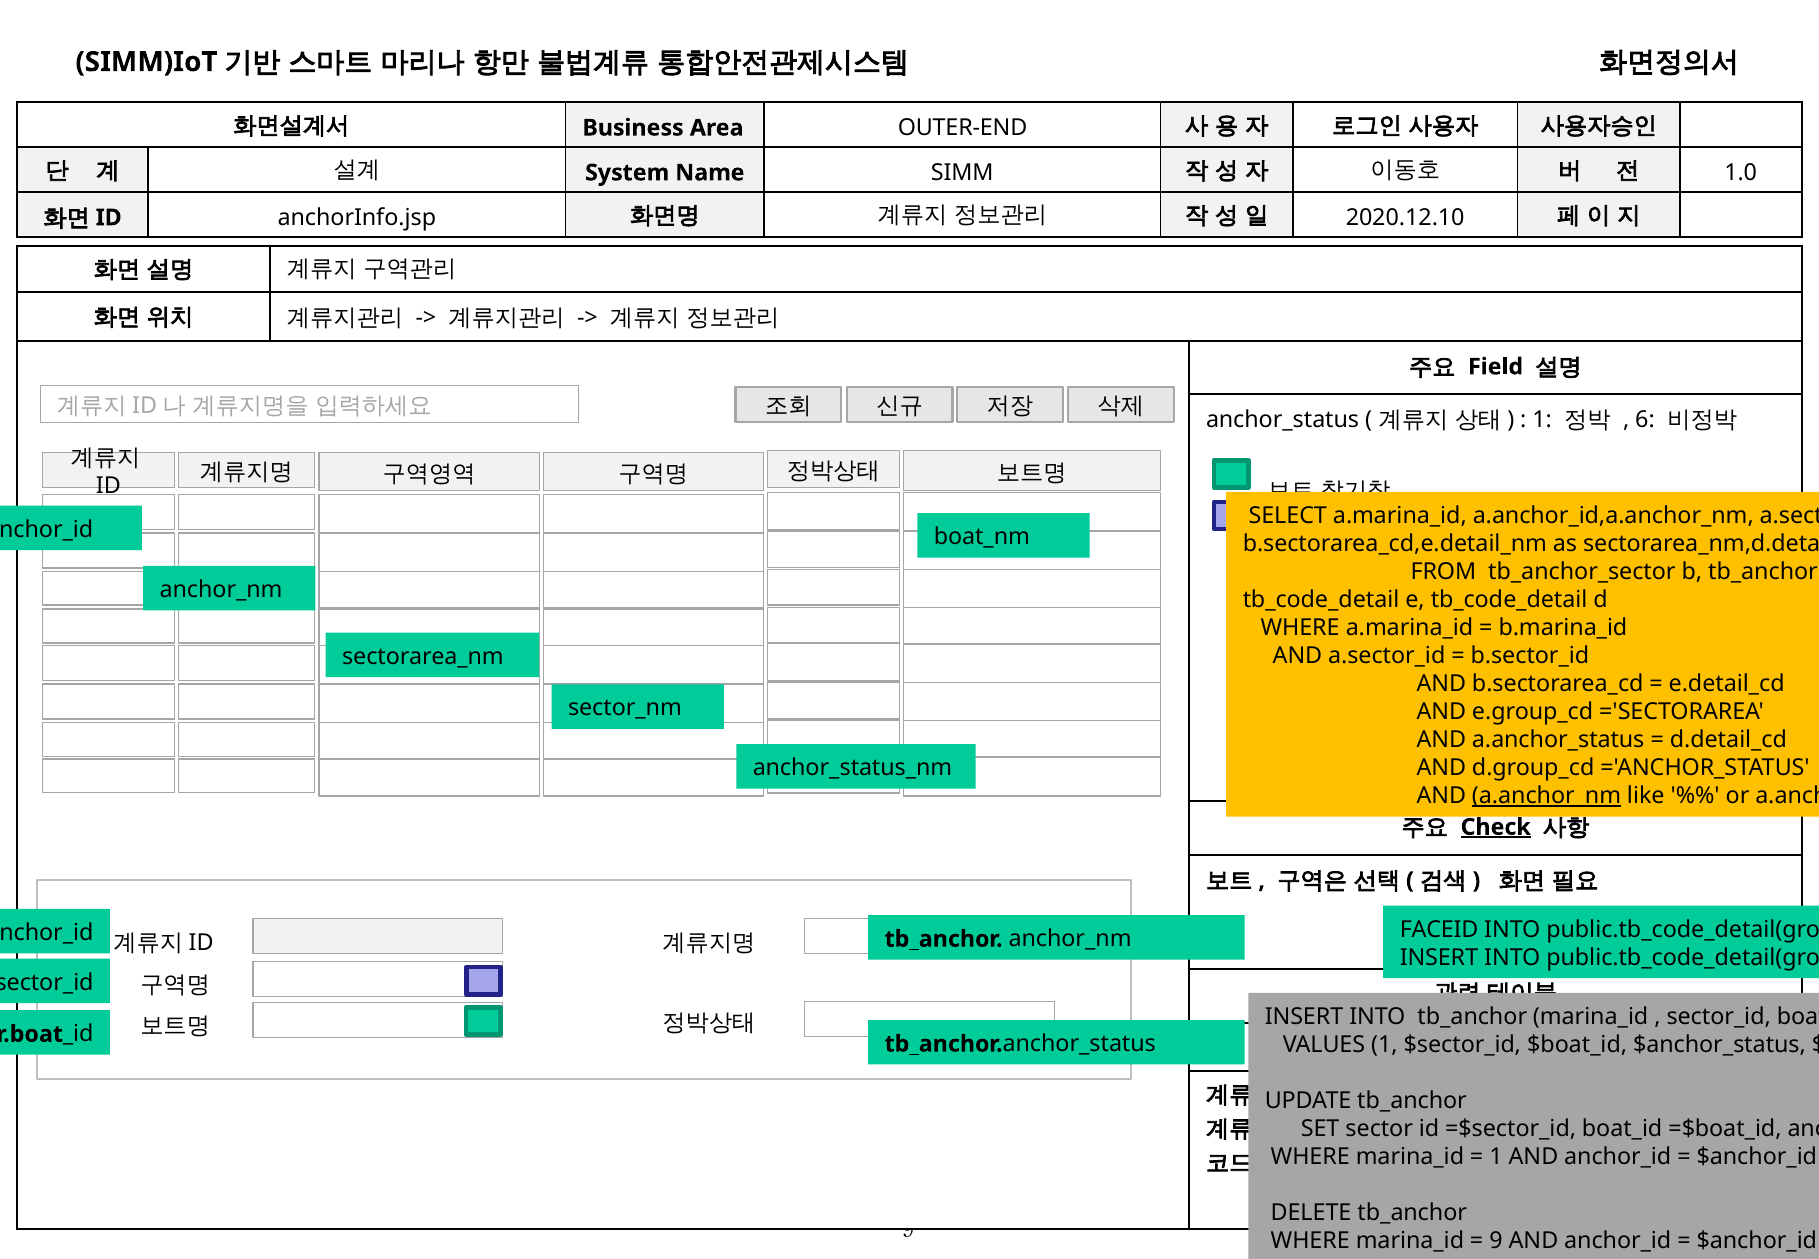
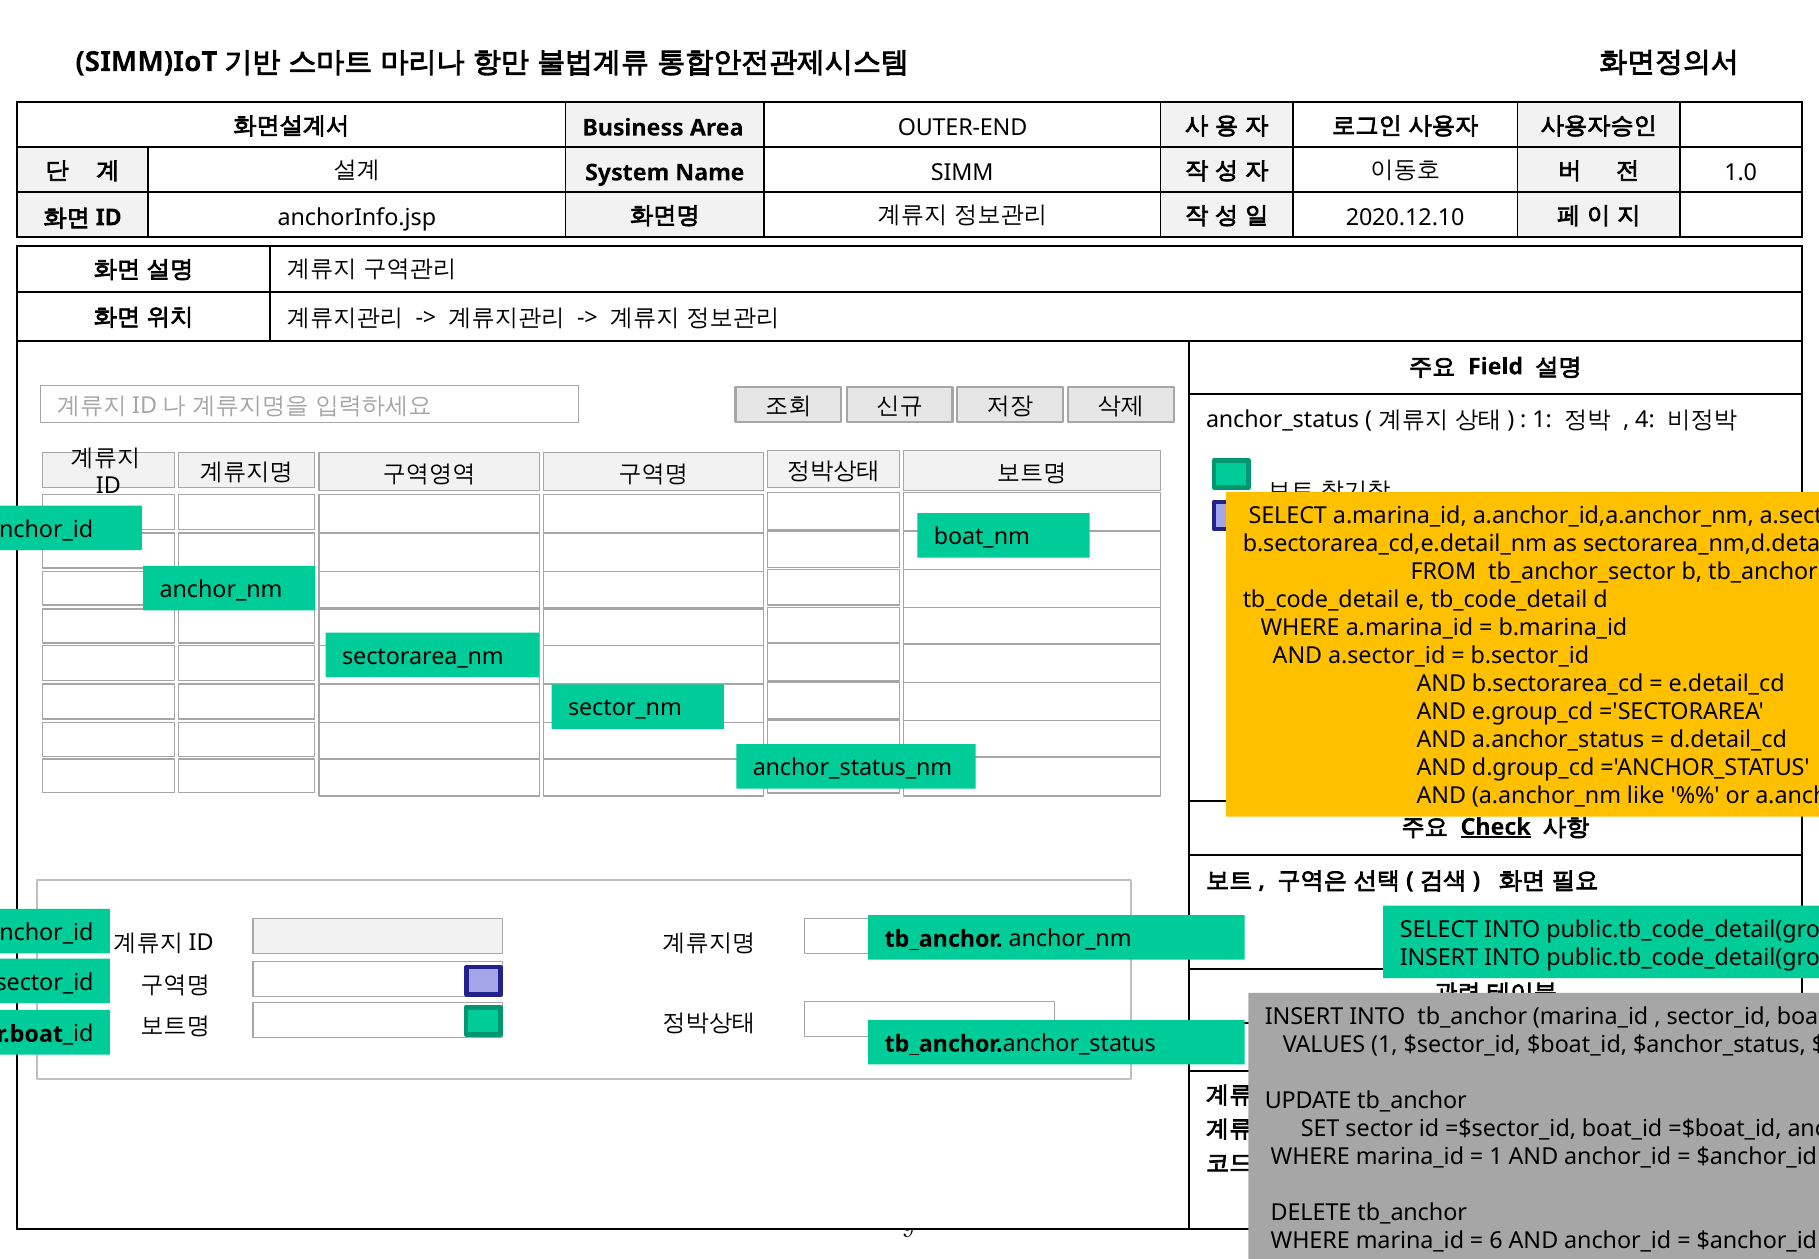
6: 6 -> 4
a.anchor_nm underline: present -> none
FACEID at (1439, 930): FACEID -> SELECT
9 at (1496, 1241): 9 -> 6
